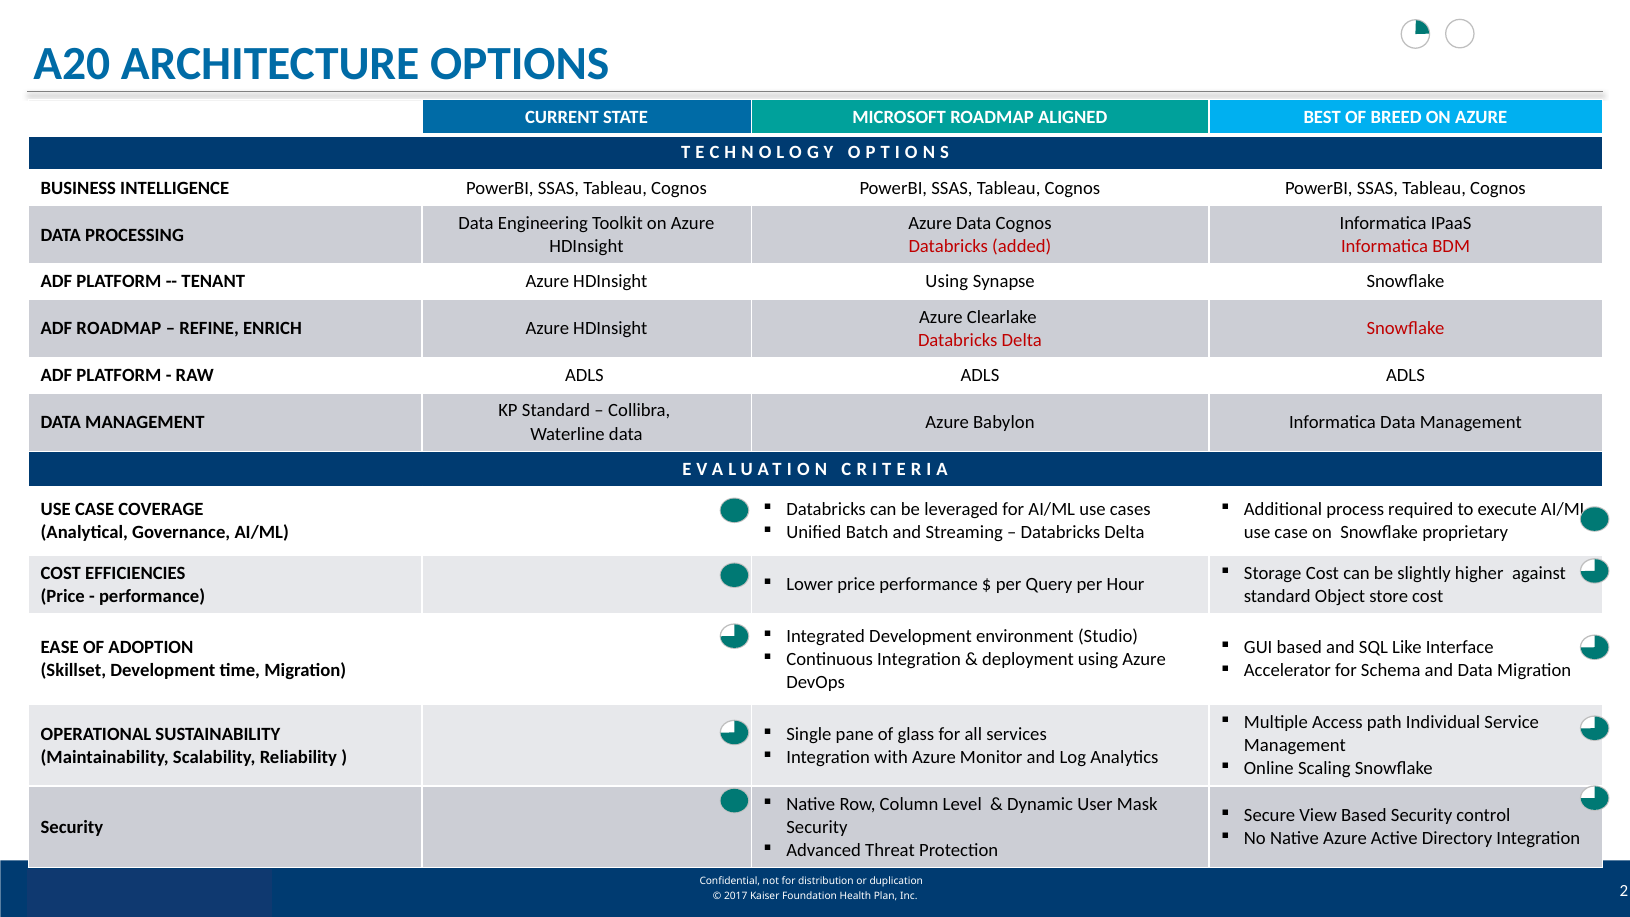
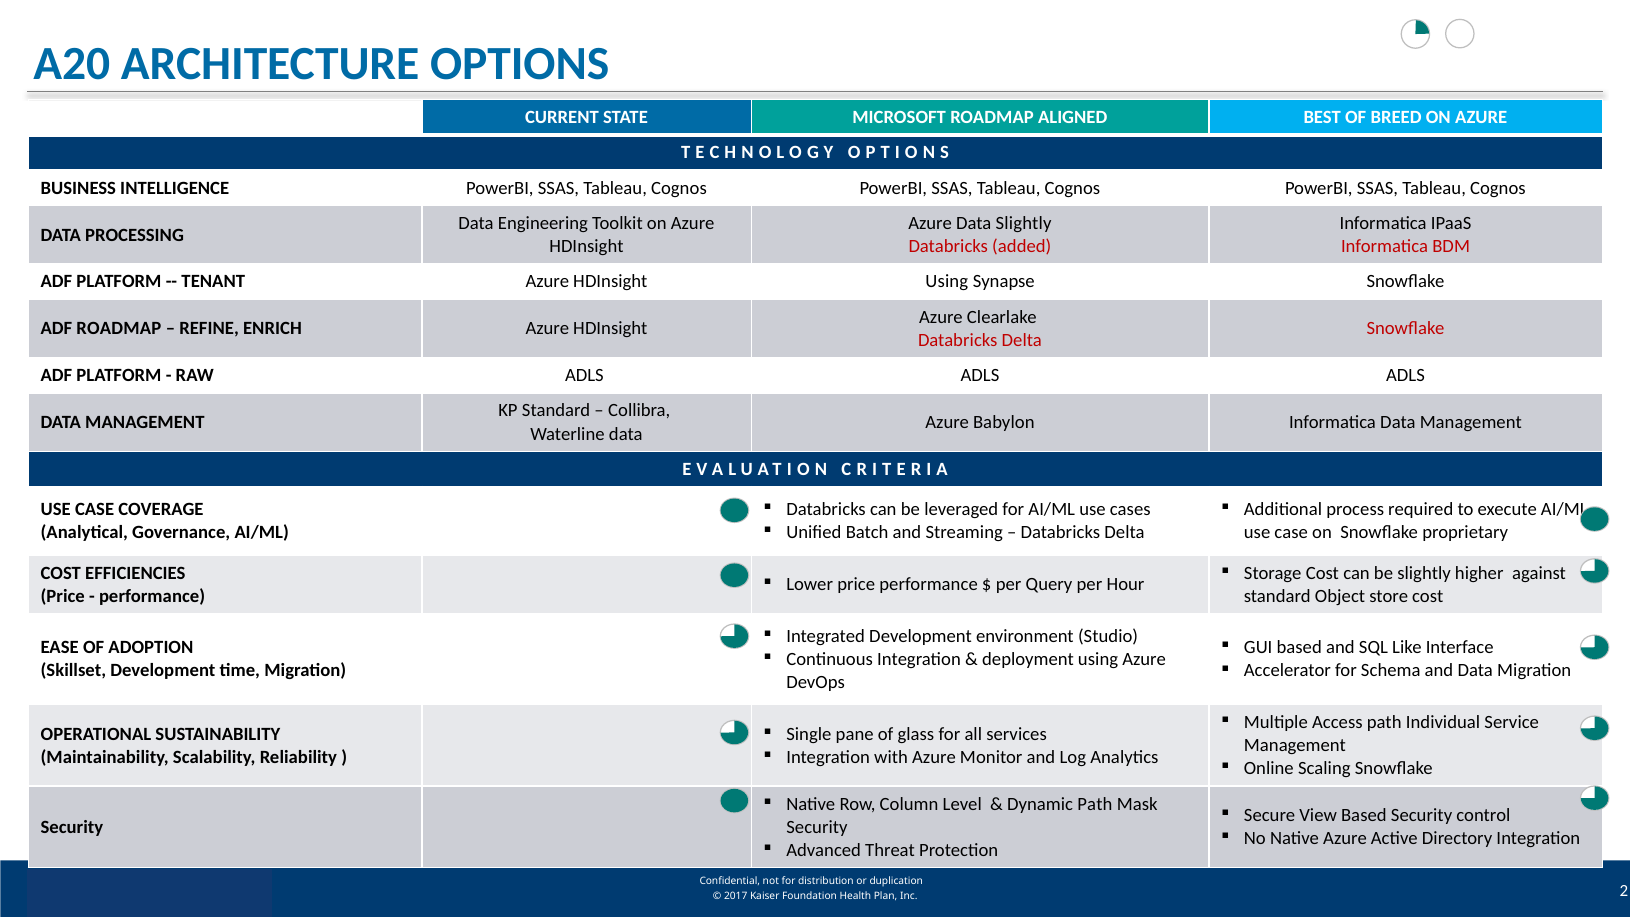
Data Cognos: Cognos -> Slightly
Dynamic User: User -> Path
